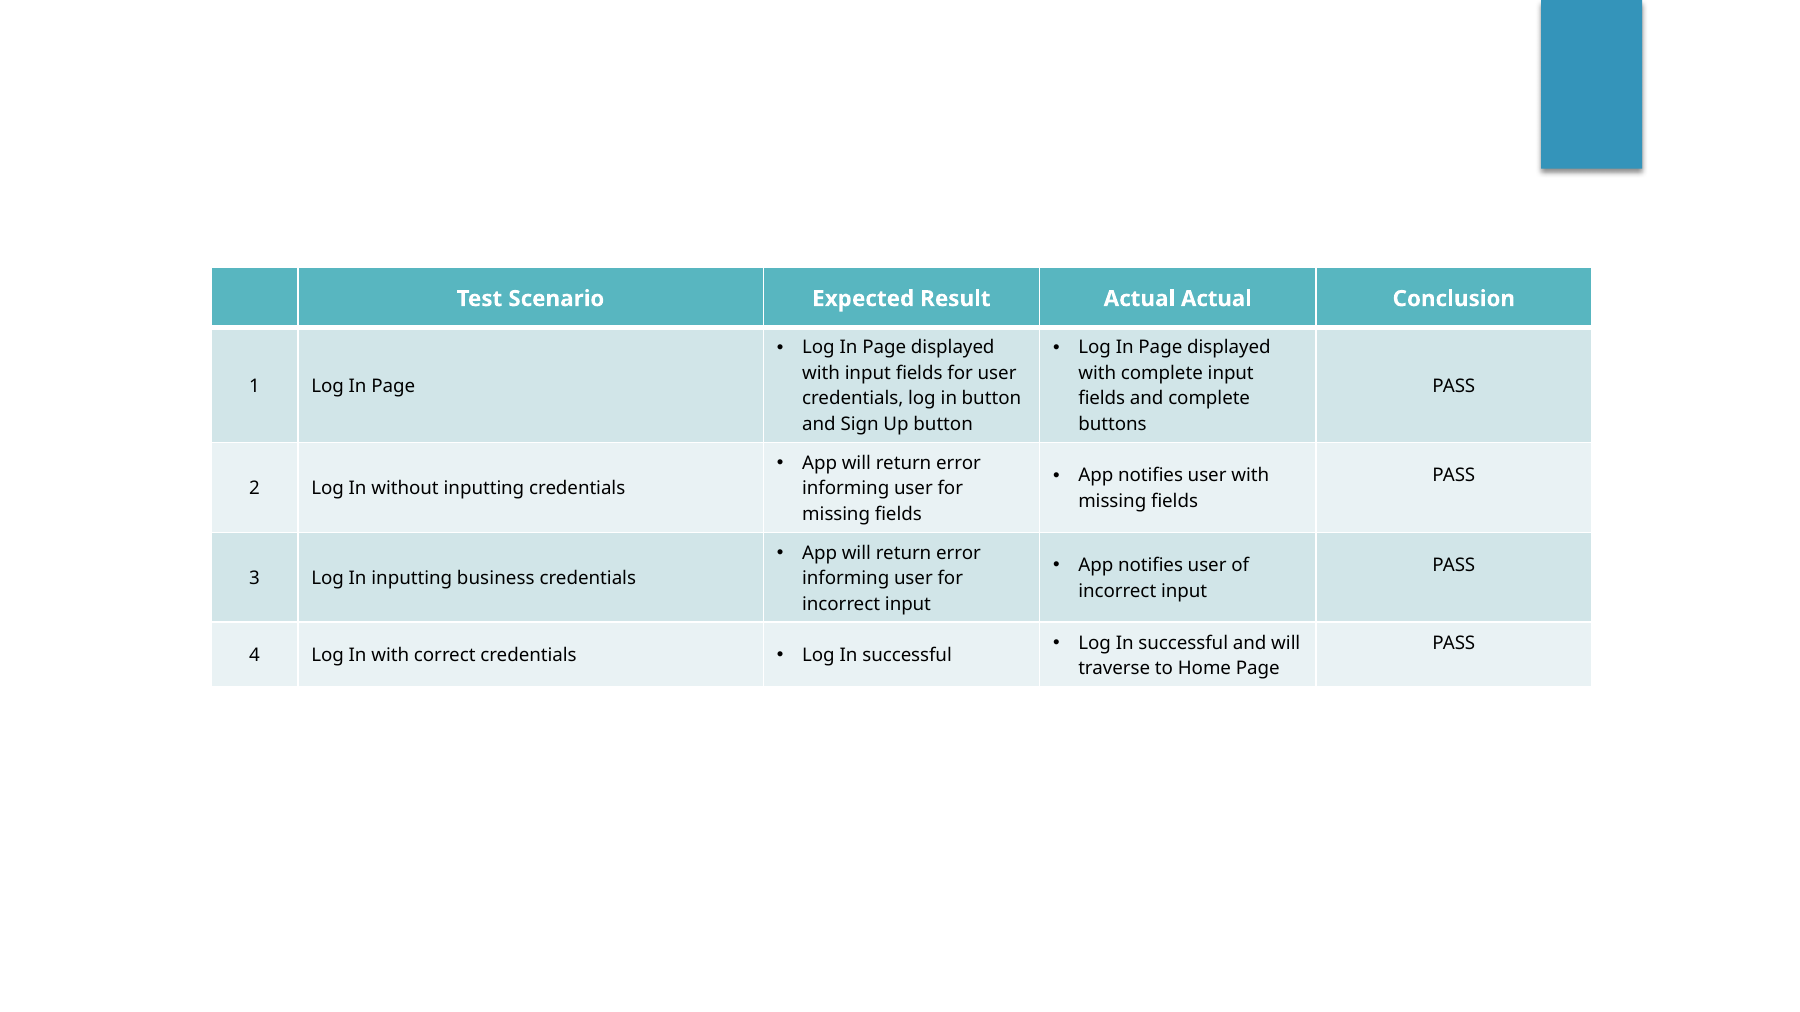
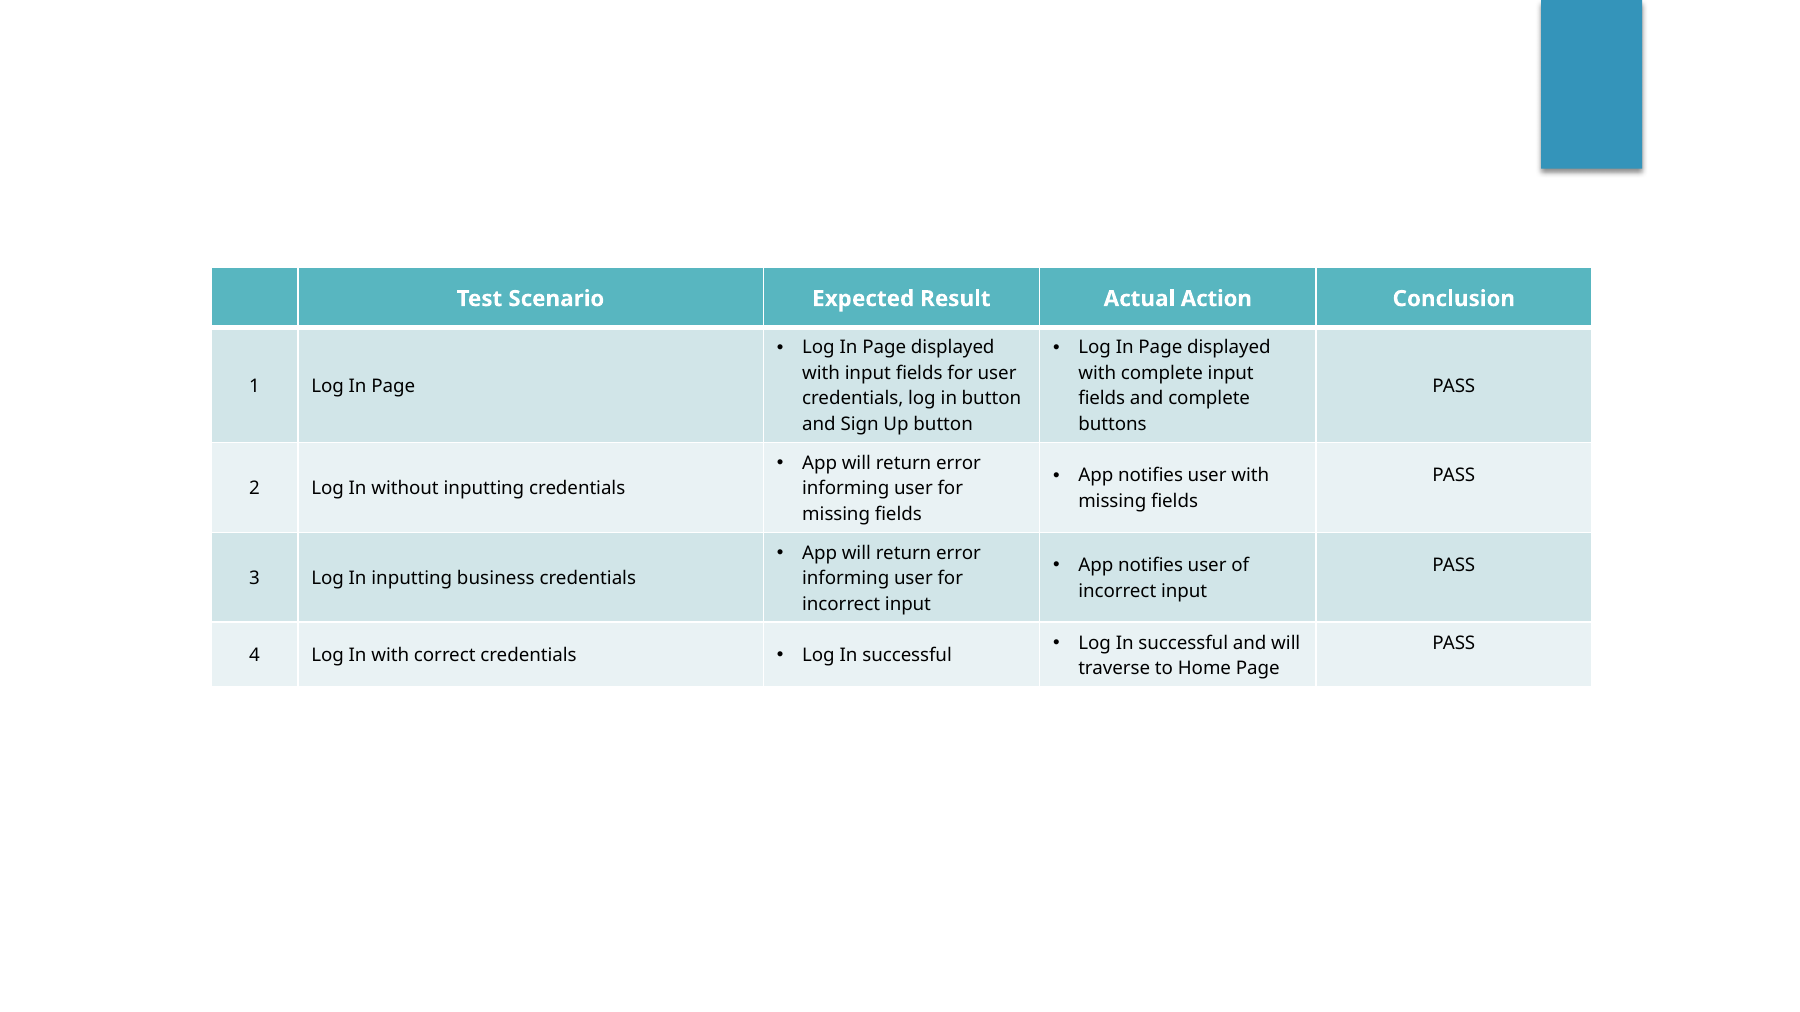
Actual Actual: Actual -> Action
